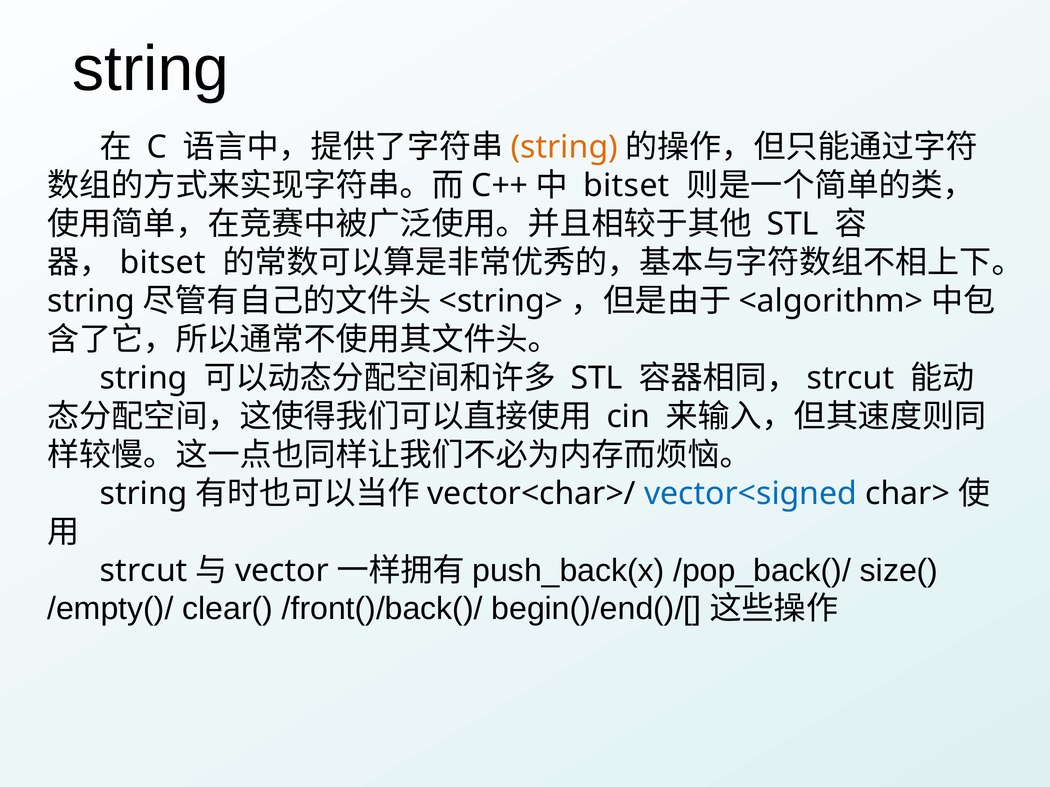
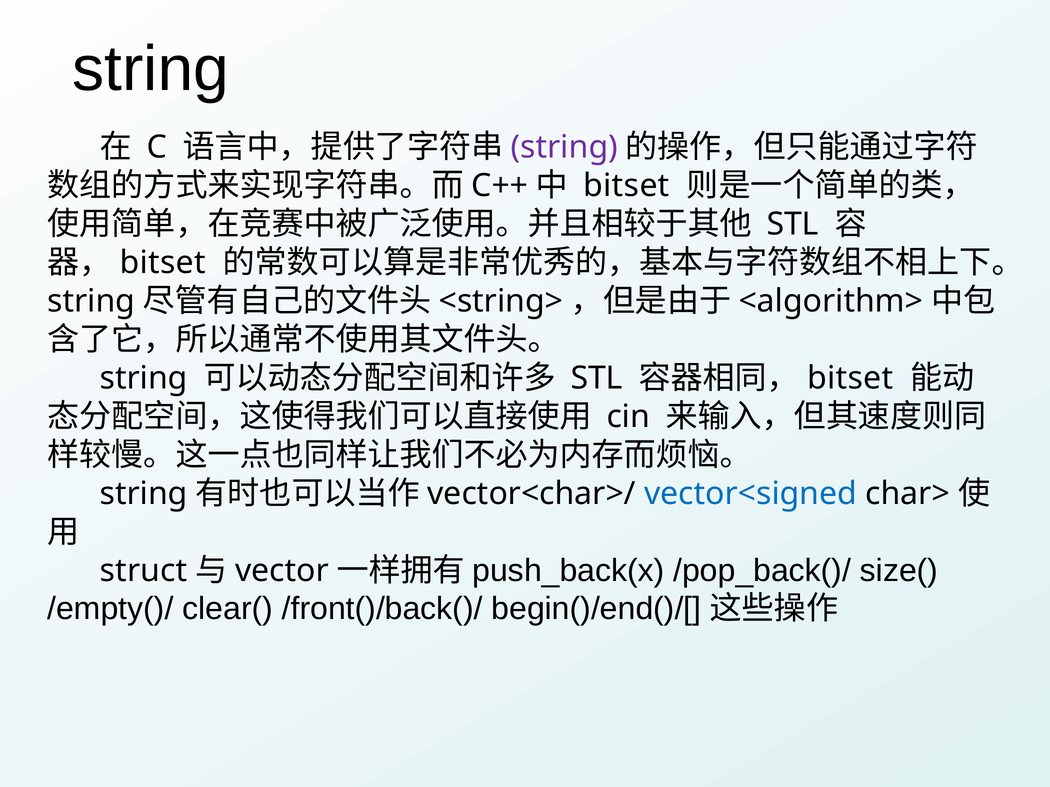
string at (564, 147) colour: orange -> purple
strcut at (850, 378): strcut -> bitset
strcut at (144, 571): strcut -> struct
